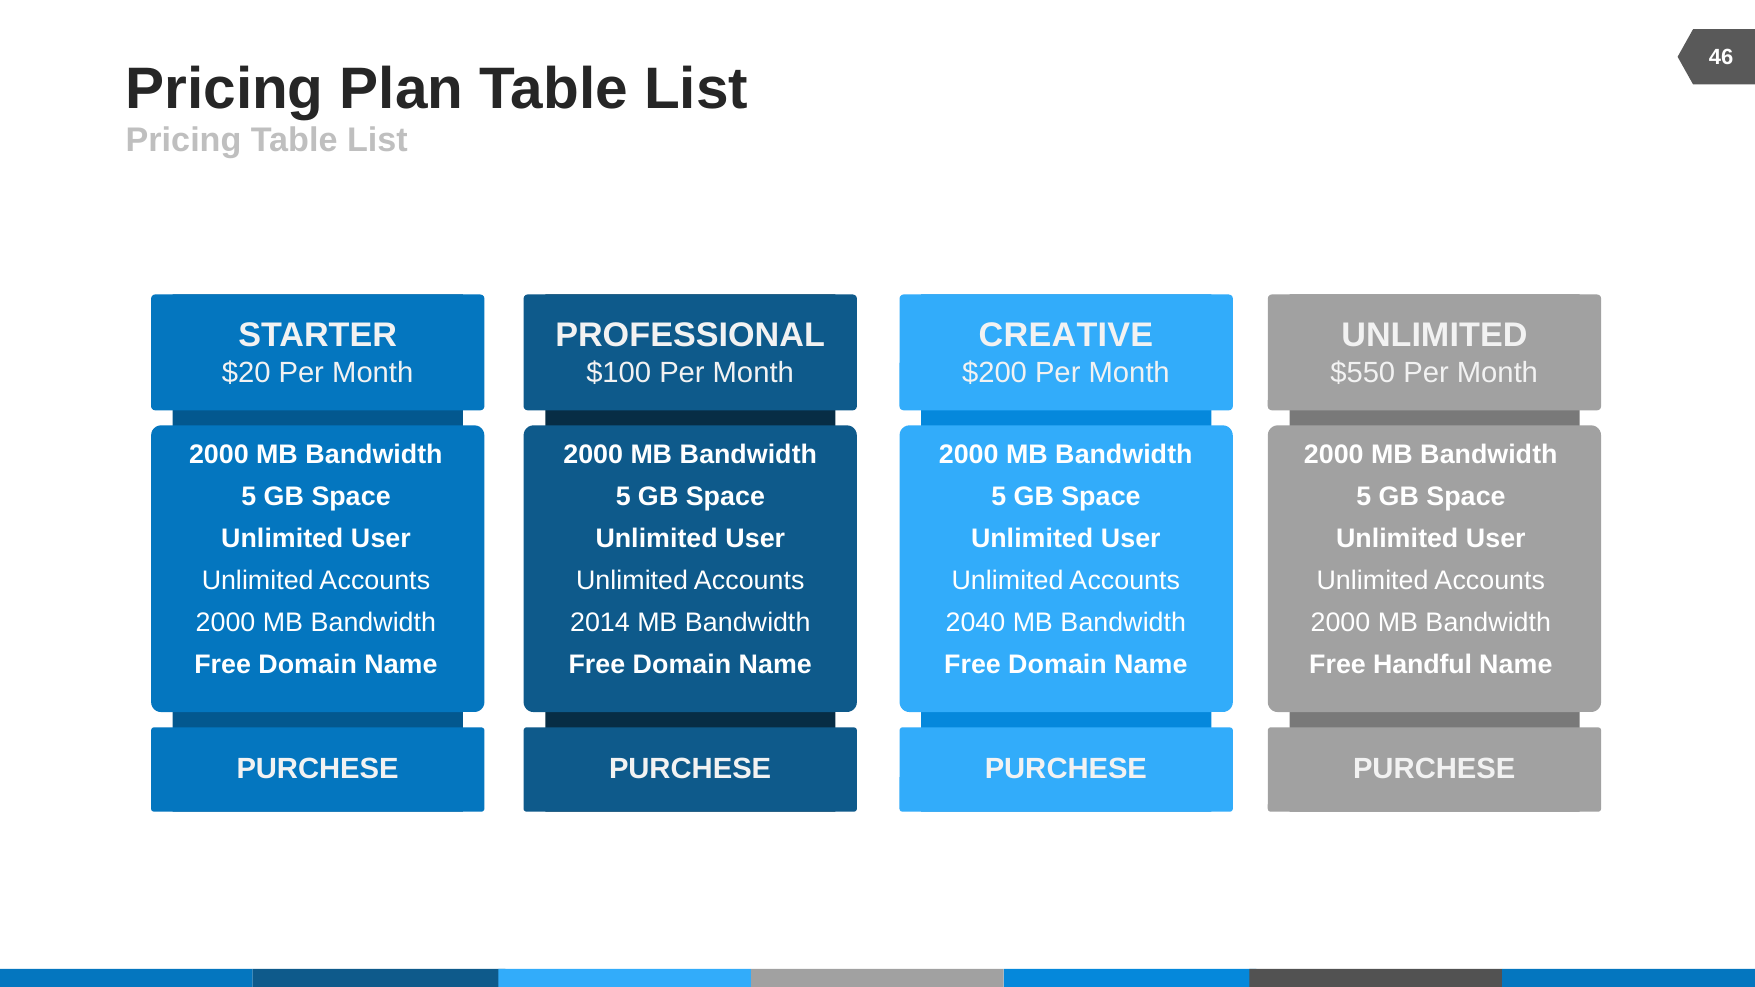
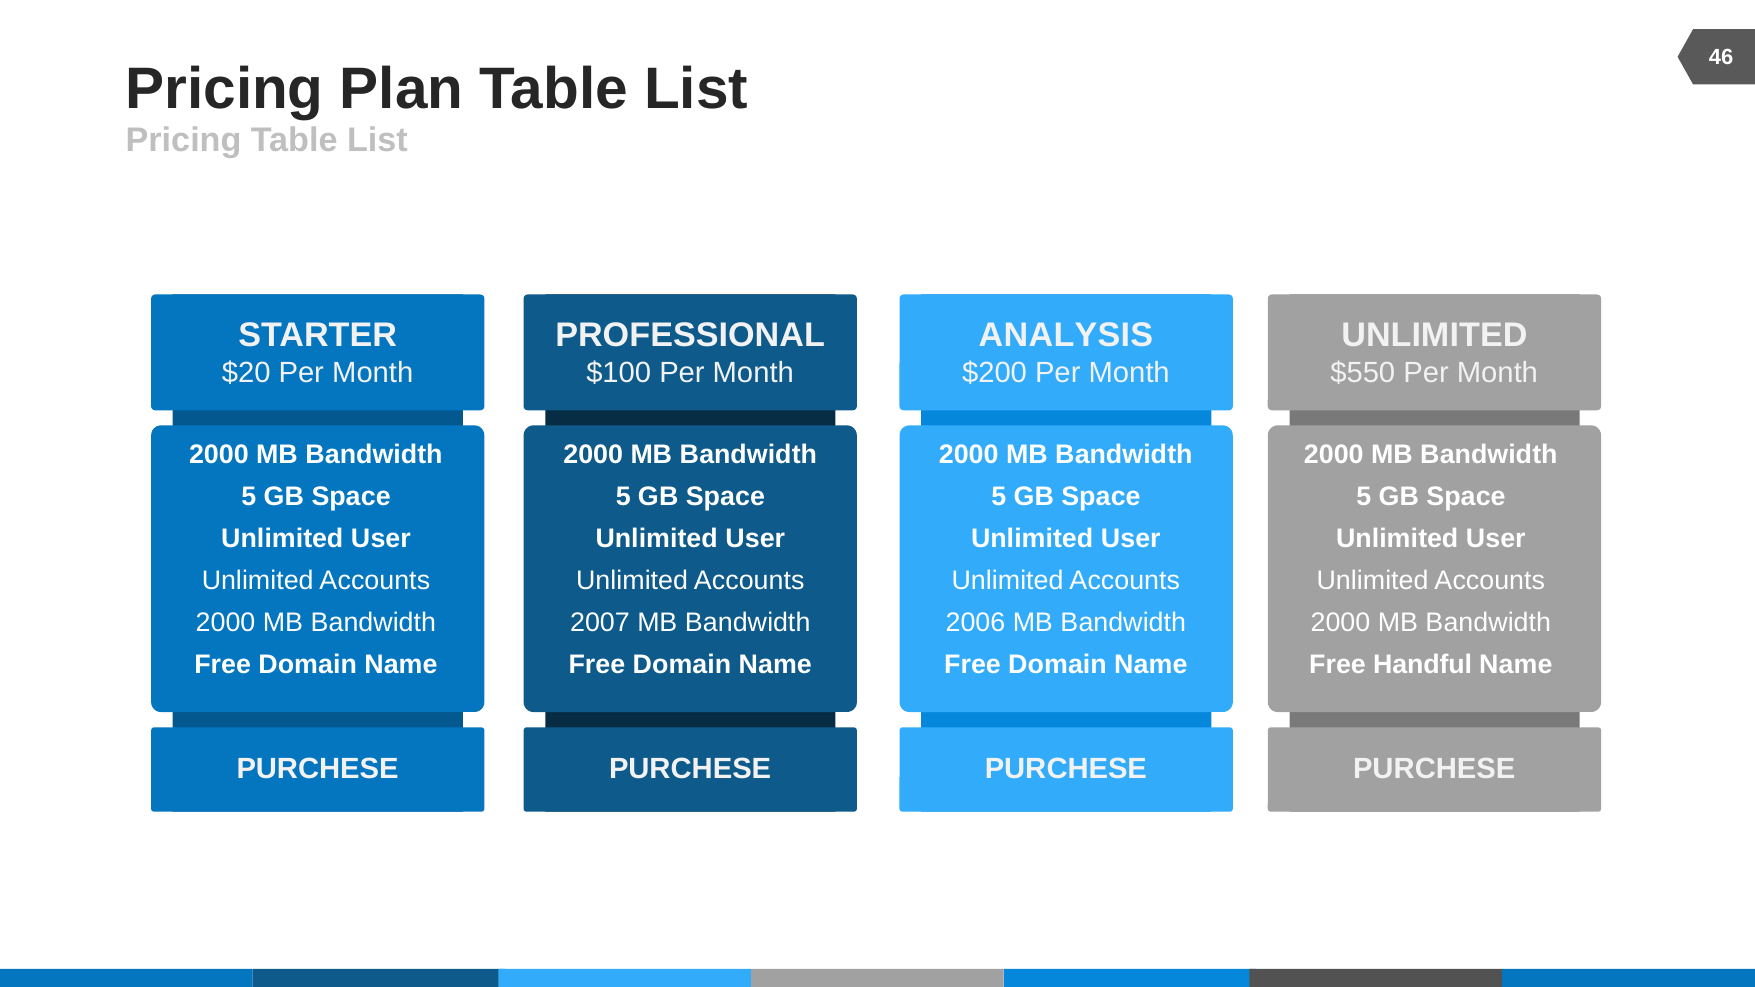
CREATIVE: CREATIVE -> ANALYSIS
2014: 2014 -> 2007
2040: 2040 -> 2006
